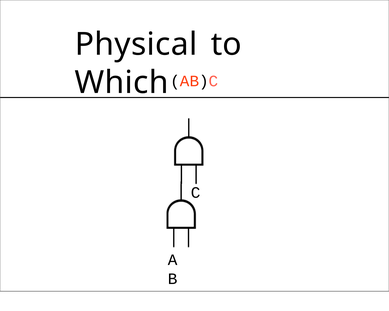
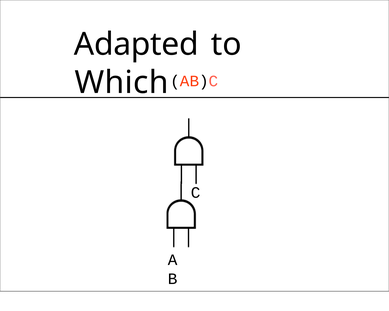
Physical: Physical -> Adapted
